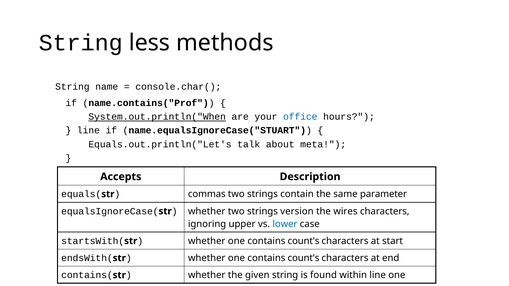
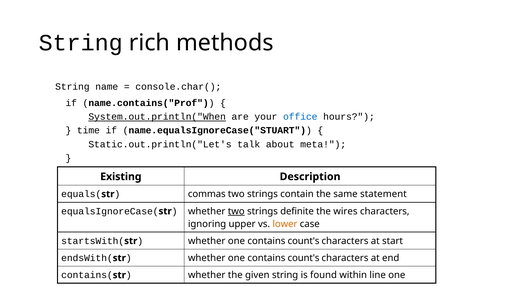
less: less -> rich
line at (88, 131): line -> time
Equals.out.println("Let's: Equals.out.println("Let's -> Static.out.println("Let's
Accepts: Accepts -> Existing
parameter: parameter -> statement
two at (236, 211) underline: none -> present
version: version -> definite
lower colour: blue -> orange
